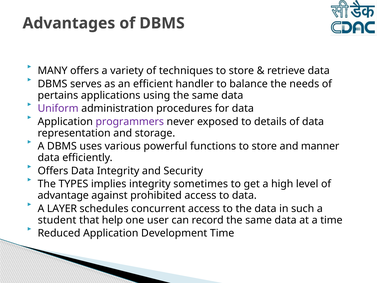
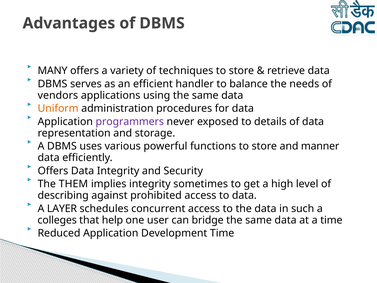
pertains: pertains -> vendors
Uniform colour: purple -> orange
TYPES: TYPES -> THEM
advantage: advantage -> describing
student: student -> colleges
record: record -> bridge
